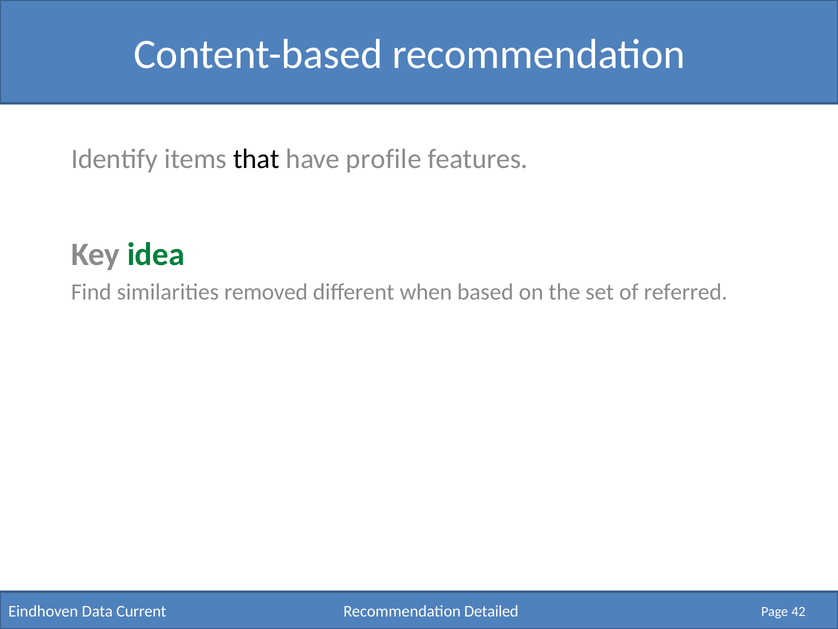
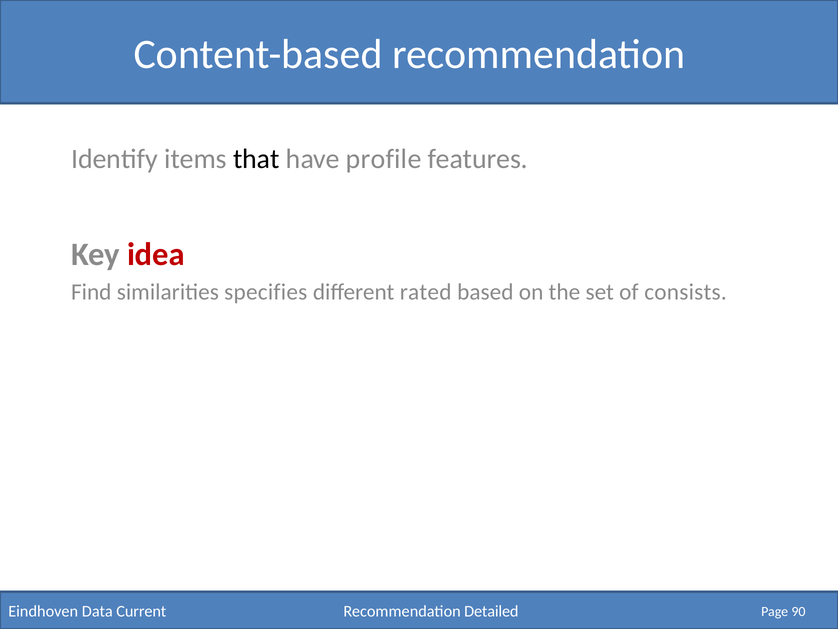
idea colour: green -> red
removed: removed -> specifies
when: when -> rated
referred: referred -> consists
42: 42 -> 90
